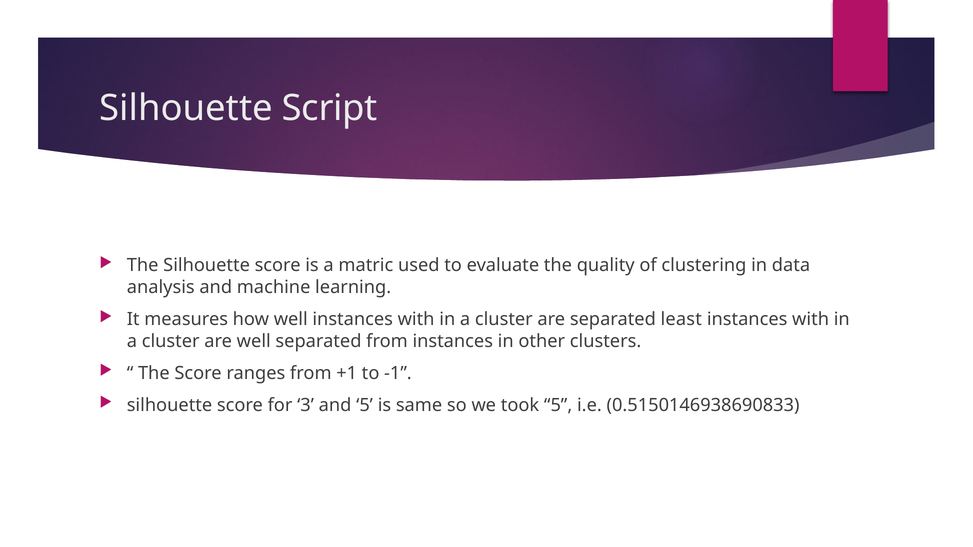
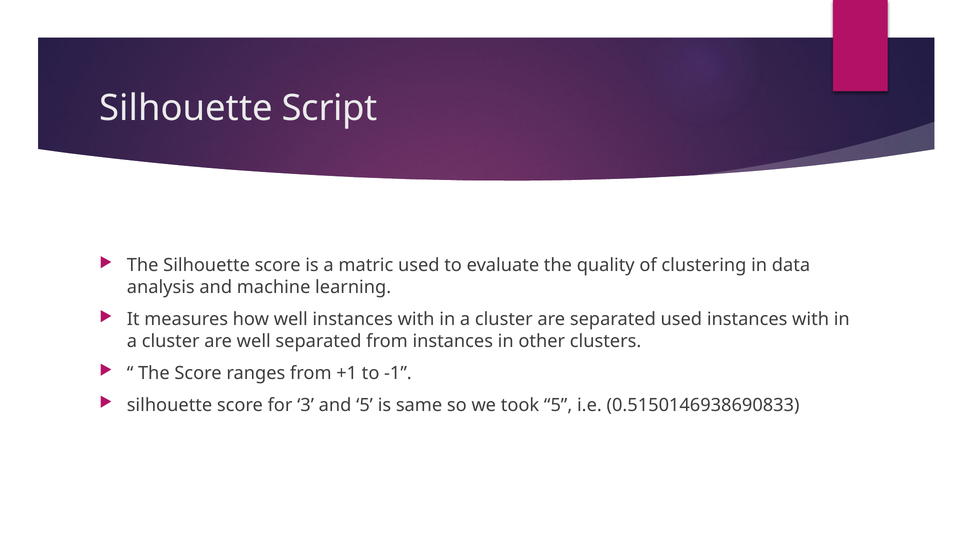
separated least: least -> used
